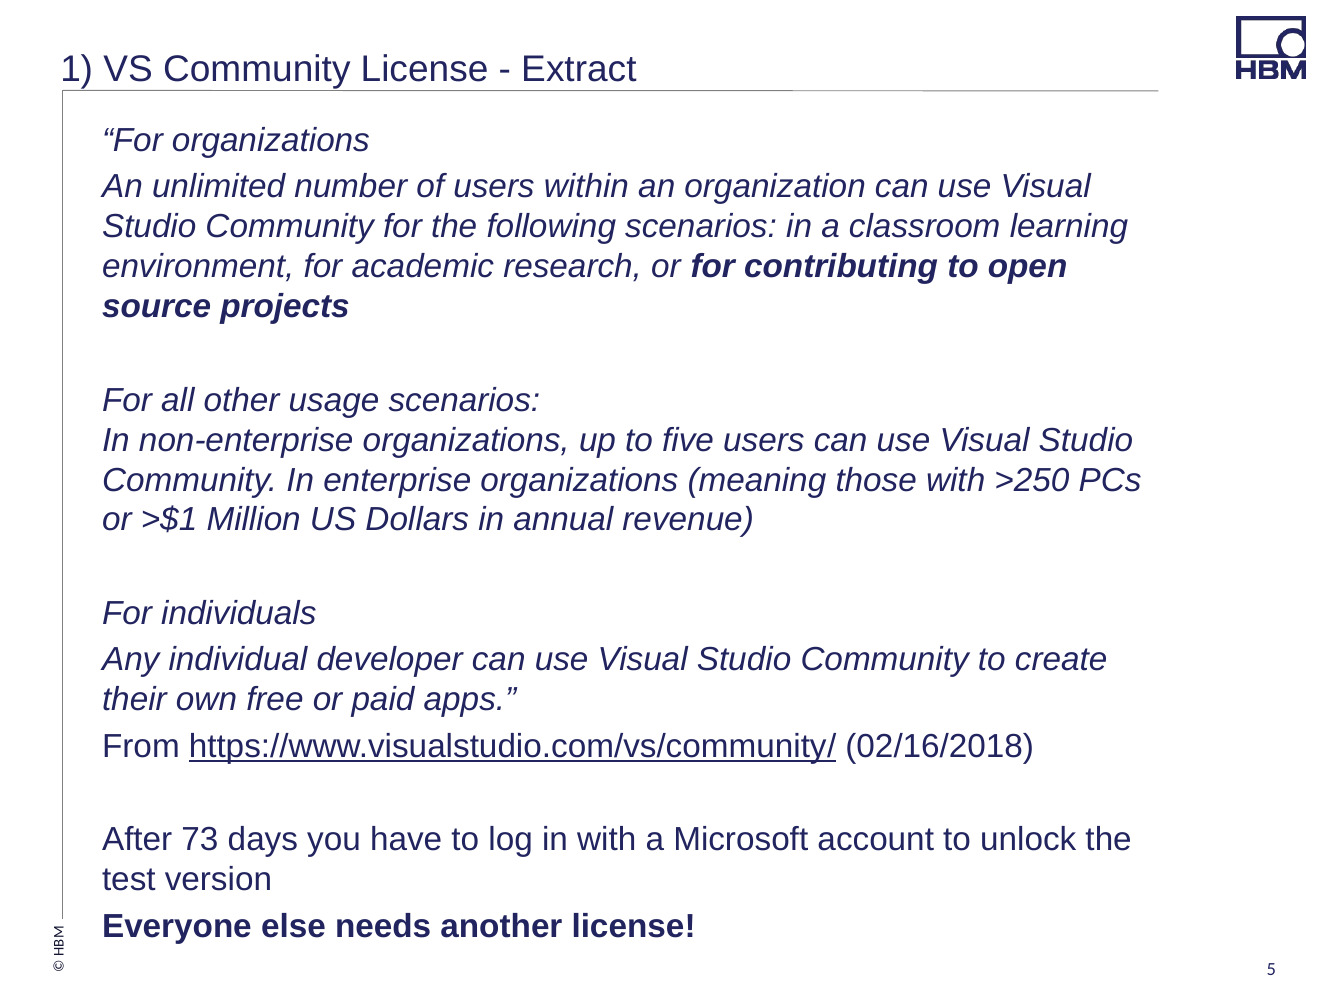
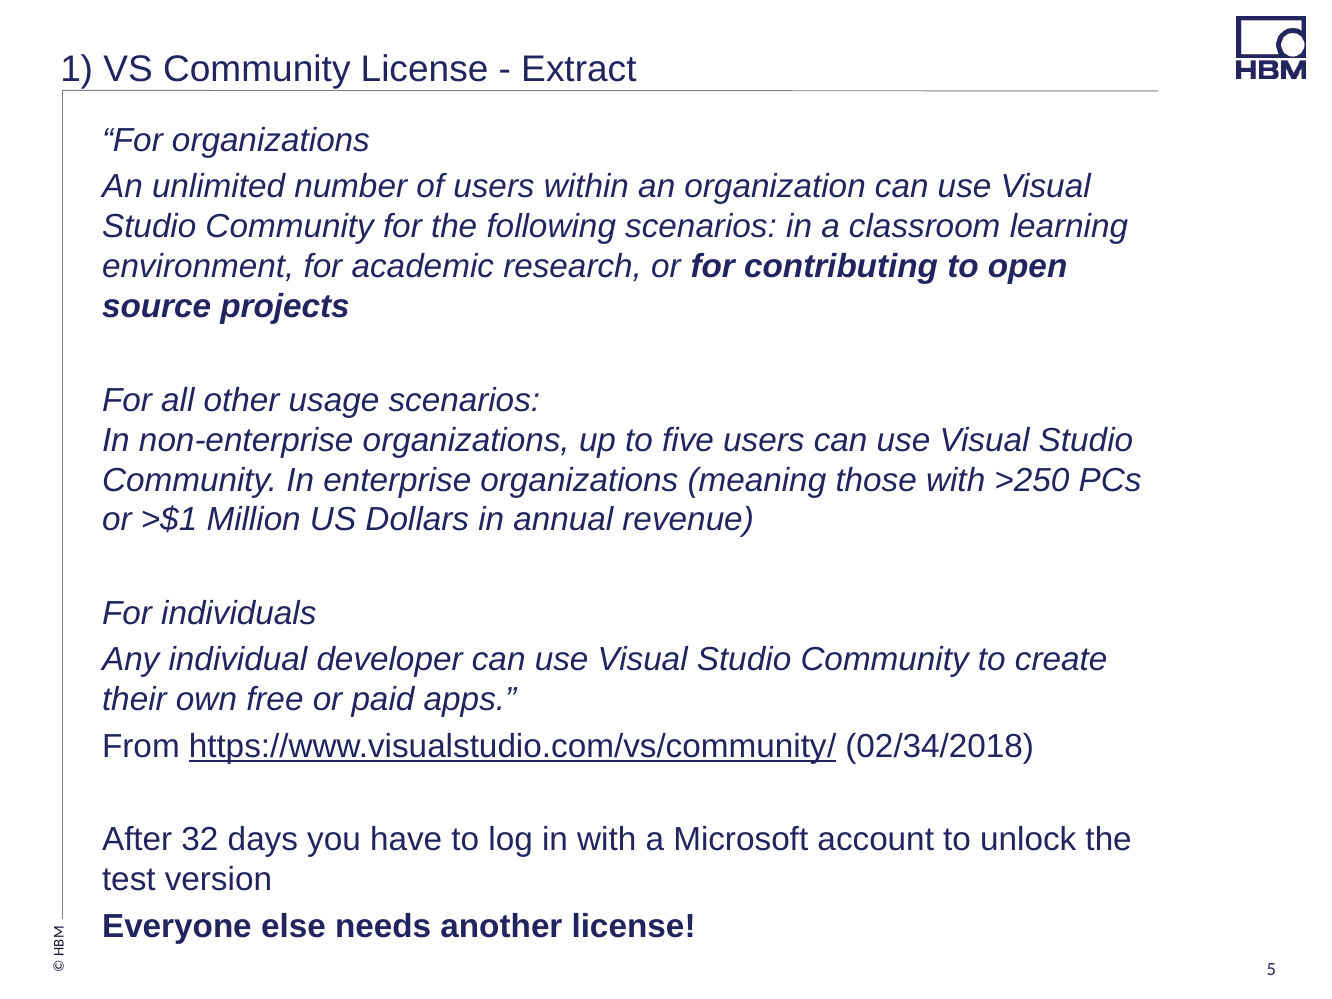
02/16/2018: 02/16/2018 -> 02/34/2018
73: 73 -> 32
